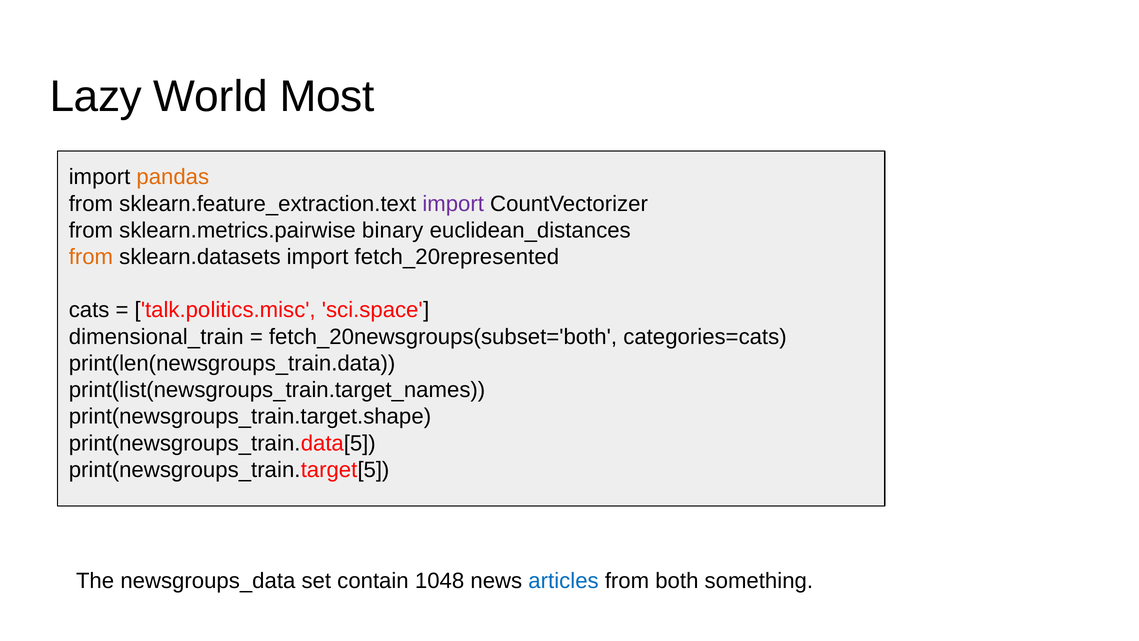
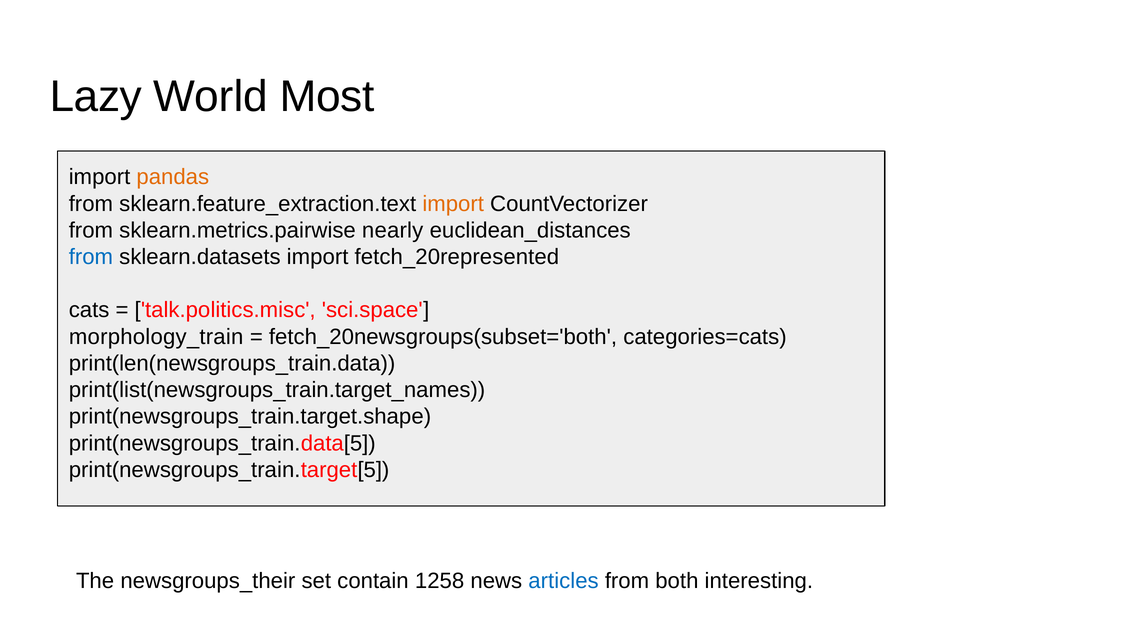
import at (453, 204) colour: purple -> orange
binary: binary -> nearly
from at (91, 257) colour: orange -> blue
dimensional_train: dimensional_train -> morphology_train
newsgroups_data: newsgroups_data -> newsgroups_their
1048: 1048 -> 1258
something: something -> interesting
